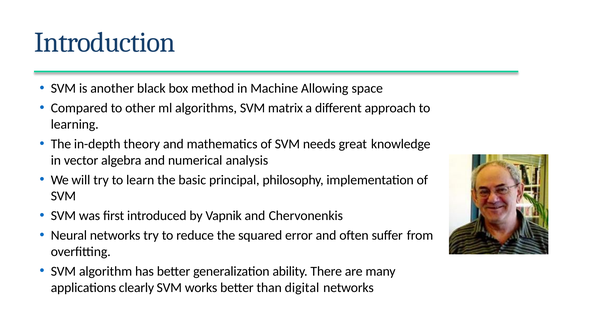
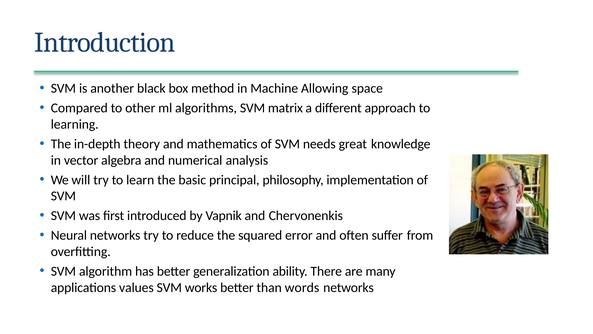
clearly: clearly -> values
digital: digital -> words
